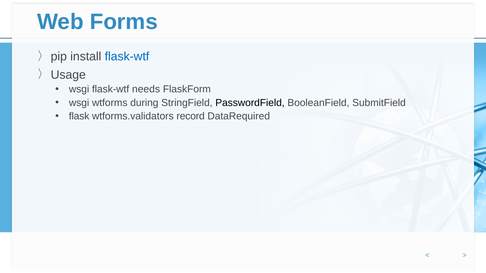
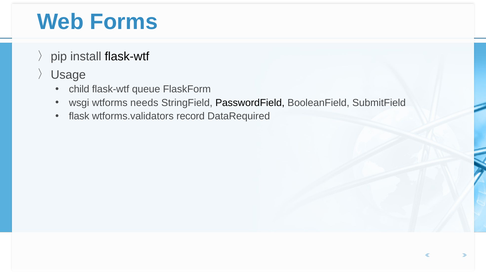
flask-wtf at (127, 57) colour: blue -> black
wsgi at (79, 89): wsgi -> child
needs: needs -> queue
during: during -> needs
